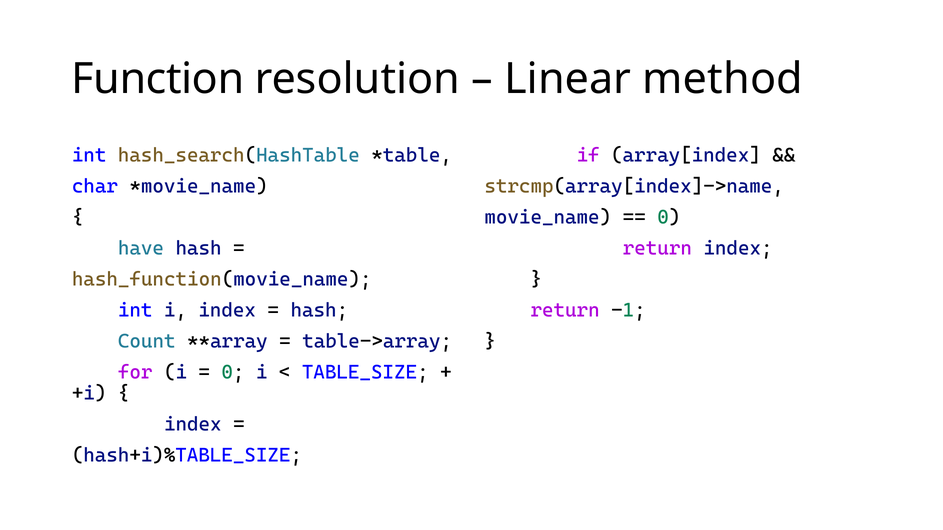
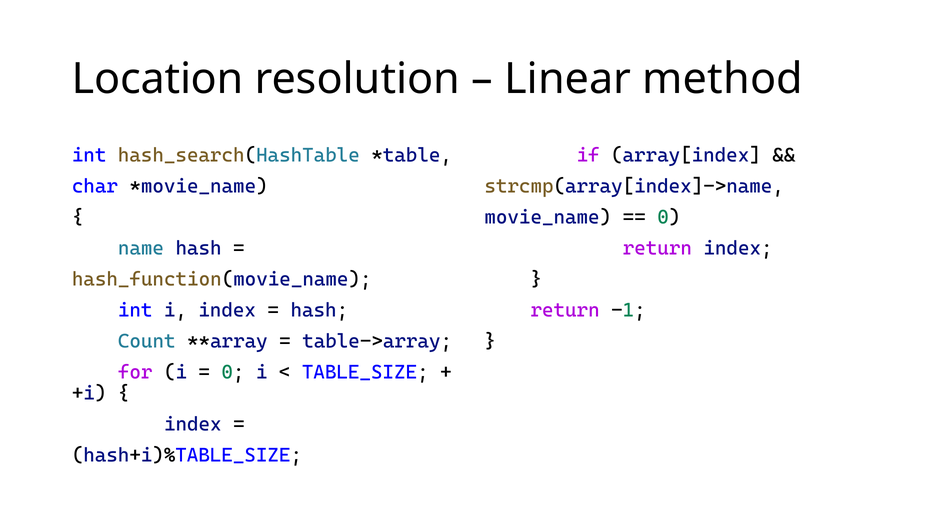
Function: Function -> Location
have: have -> name
